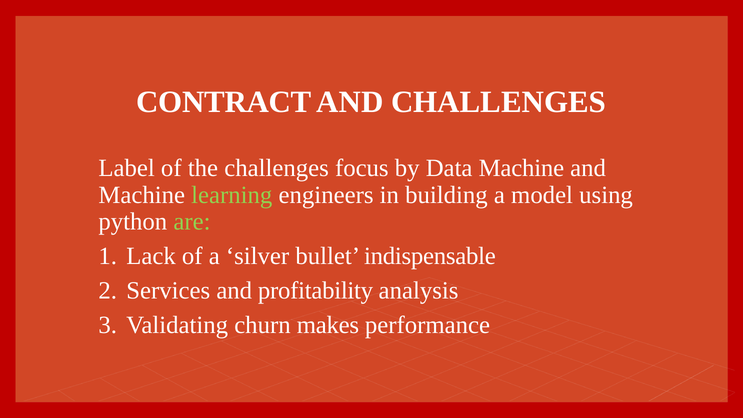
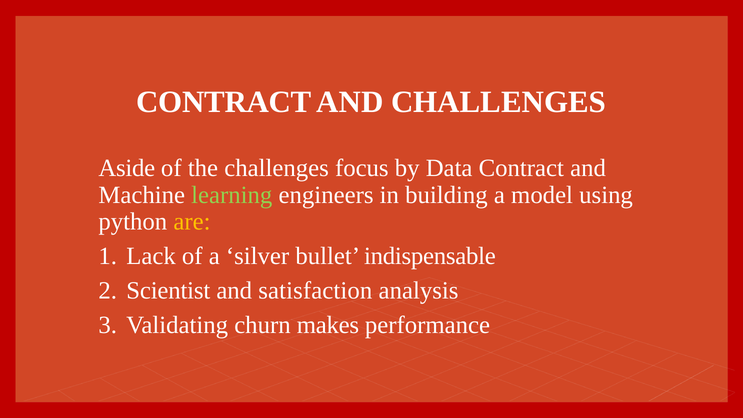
Label: Label -> Aside
Data Machine: Machine -> Contract
are colour: light green -> yellow
Services: Services -> Scientist
profitability: profitability -> satisfaction
